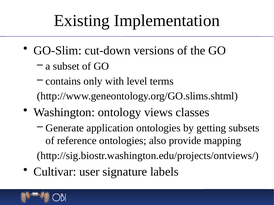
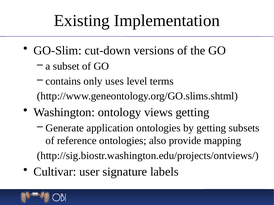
with: with -> uses
views classes: classes -> getting
